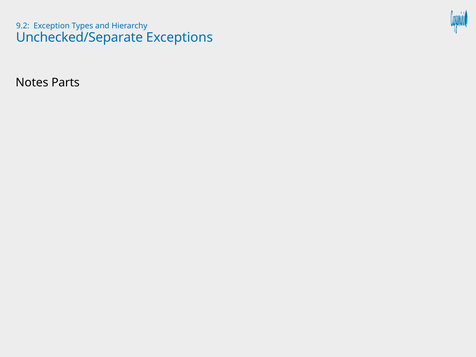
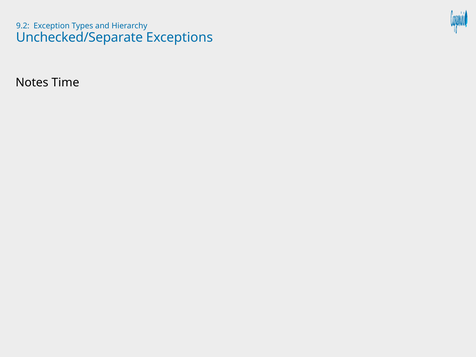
Parts: Parts -> Time
